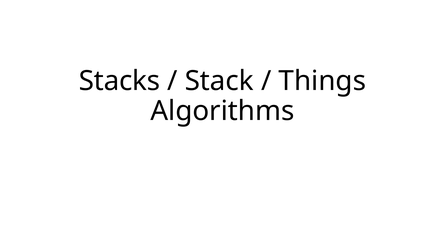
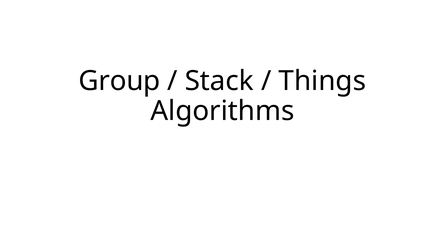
Stacks: Stacks -> Group
